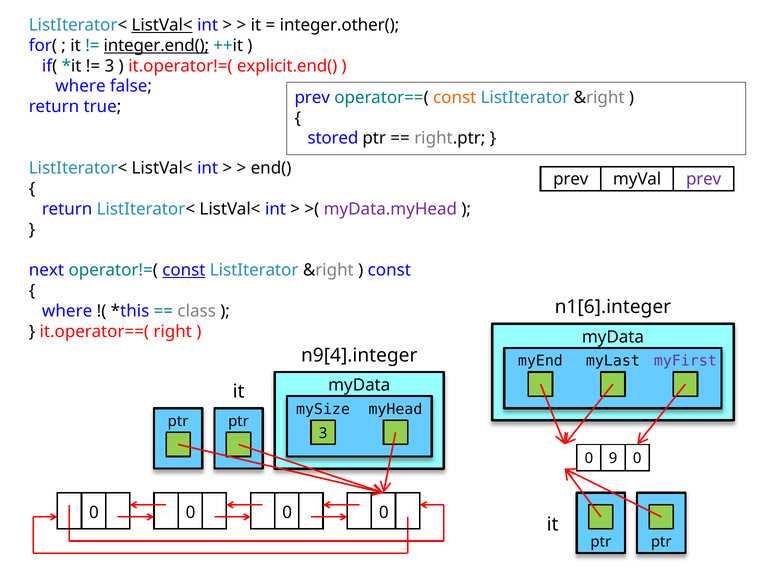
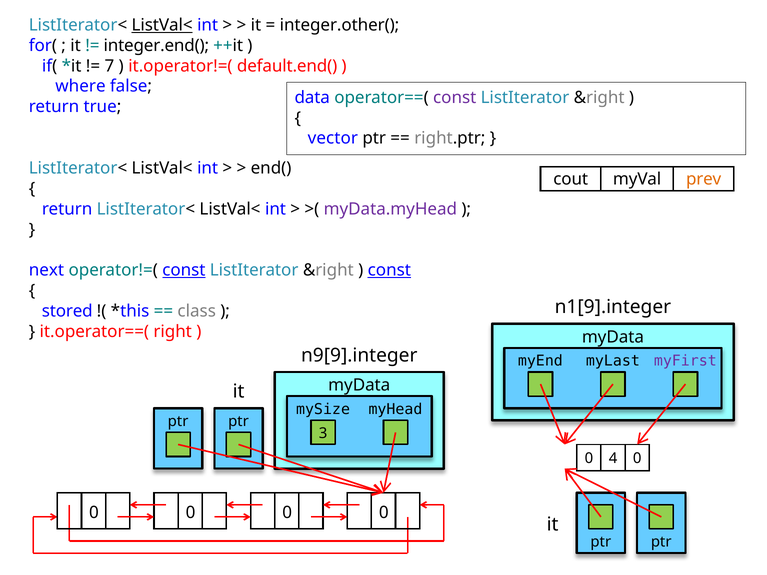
integer.end( underline: present -> none
3 at (109, 66): 3 -> 7
explicit.end(: explicit.end( -> default.end(
prev at (312, 98): prev -> data
const at (455, 98) colour: orange -> purple
stored: stored -> vector
prev at (571, 179): prev -> cout
prev at (704, 179) colour: purple -> orange
const at (389, 270) underline: none -> present
n1[6].integer: n1[6].integer -> n1[9].integer
where at (67, 311): where -> stored
n9[4].integer: n9[4].integer -> n9[9].integer
9: 9 -> 4
